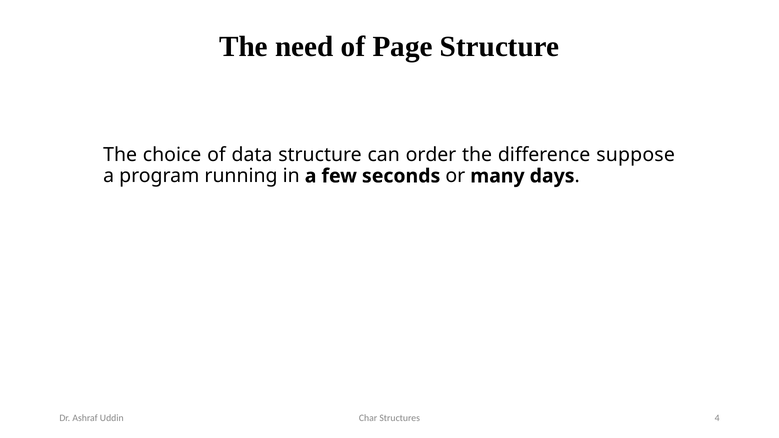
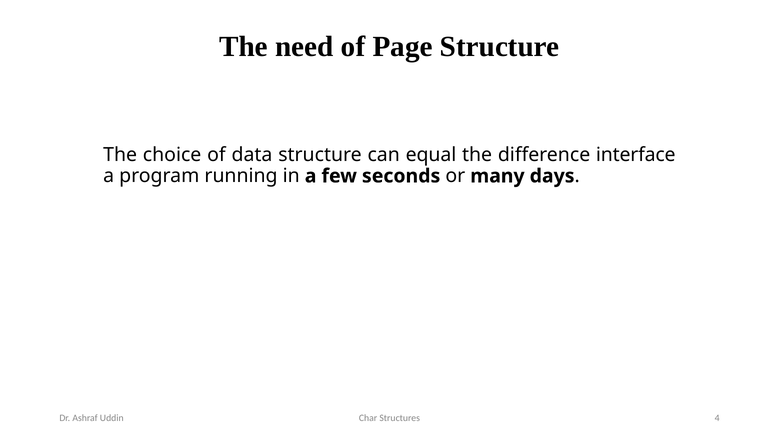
order: order -> equal
suppose: suppose -> interface
